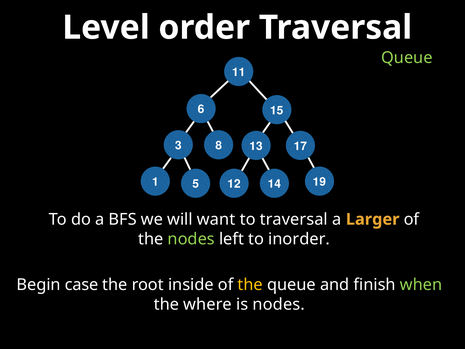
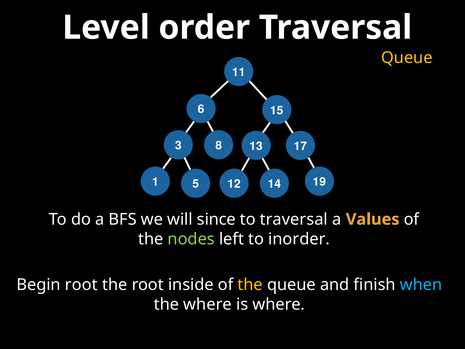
Queue at (407, 58) colour: light green -> yellow
want: want -> since
Larger: Larger -> Values
Begin case: case -> root
when colour: light green -> light blue
is nodes: nodes -> where
